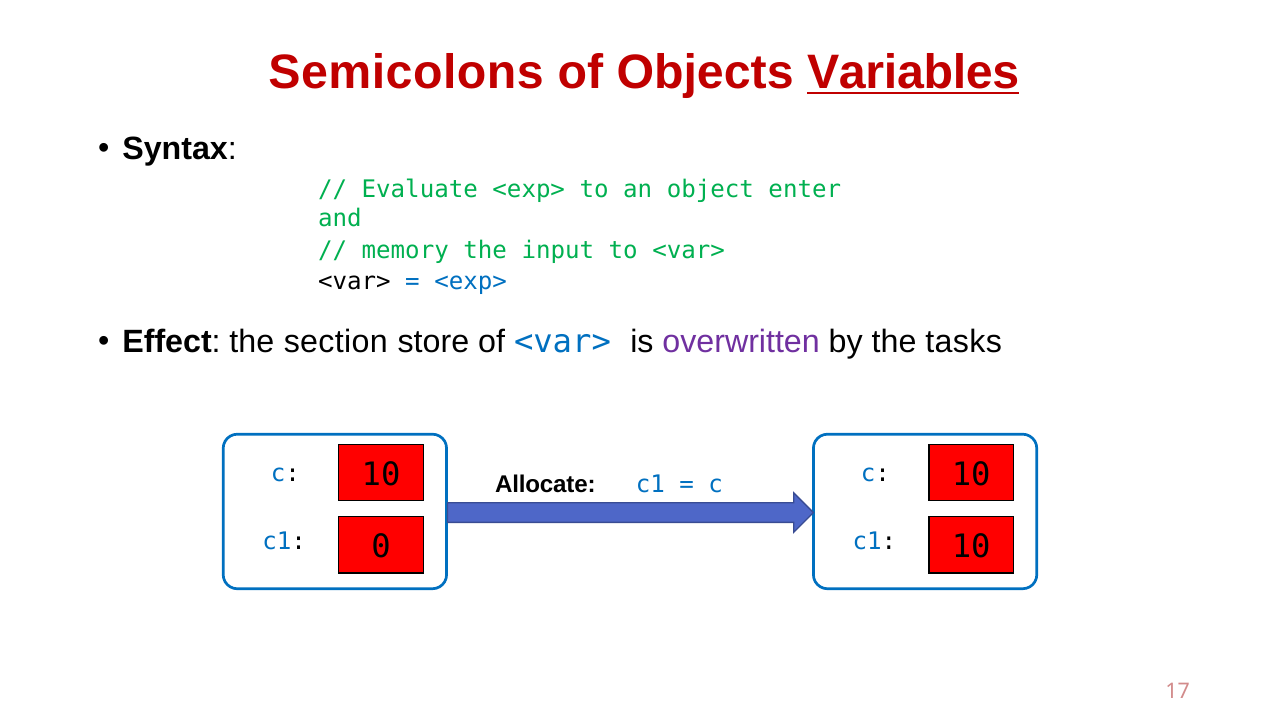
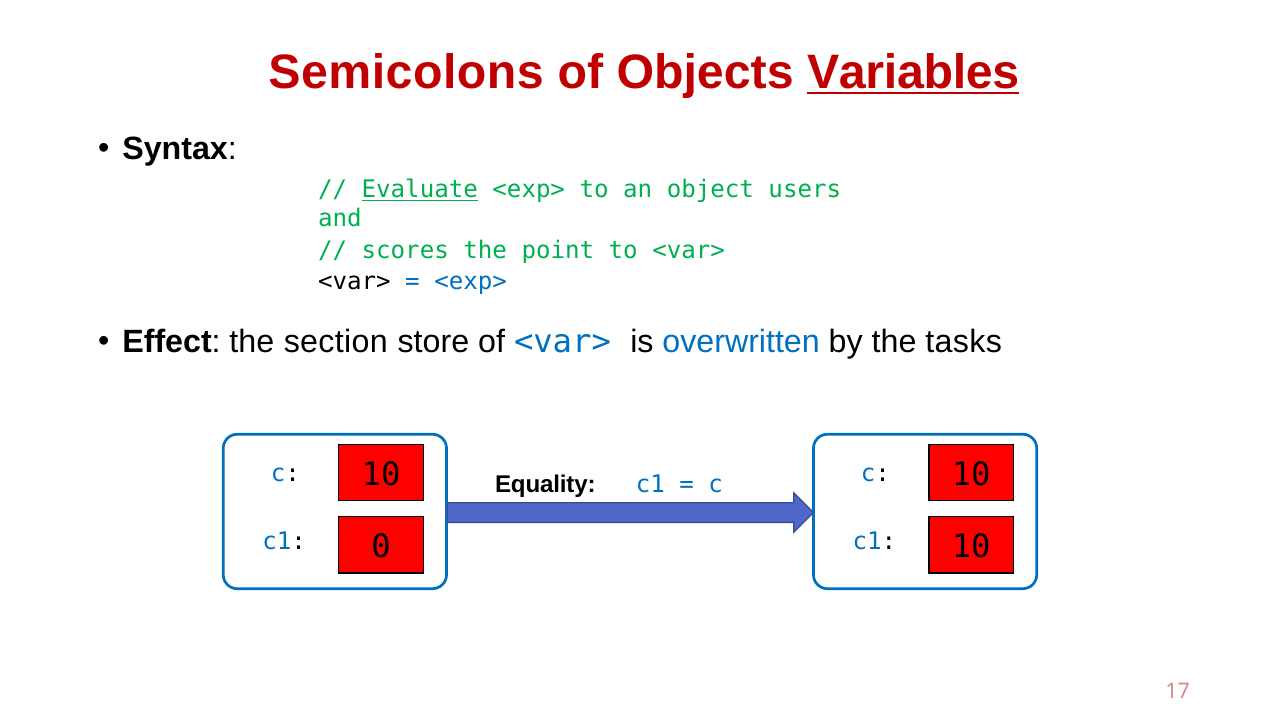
Evaluate underline: none -> present
enter: enter -> users
memory: memory -> scores
input: input -> point
overwritten colour: purple -> blue
Allocate: Allocate -> Equality
